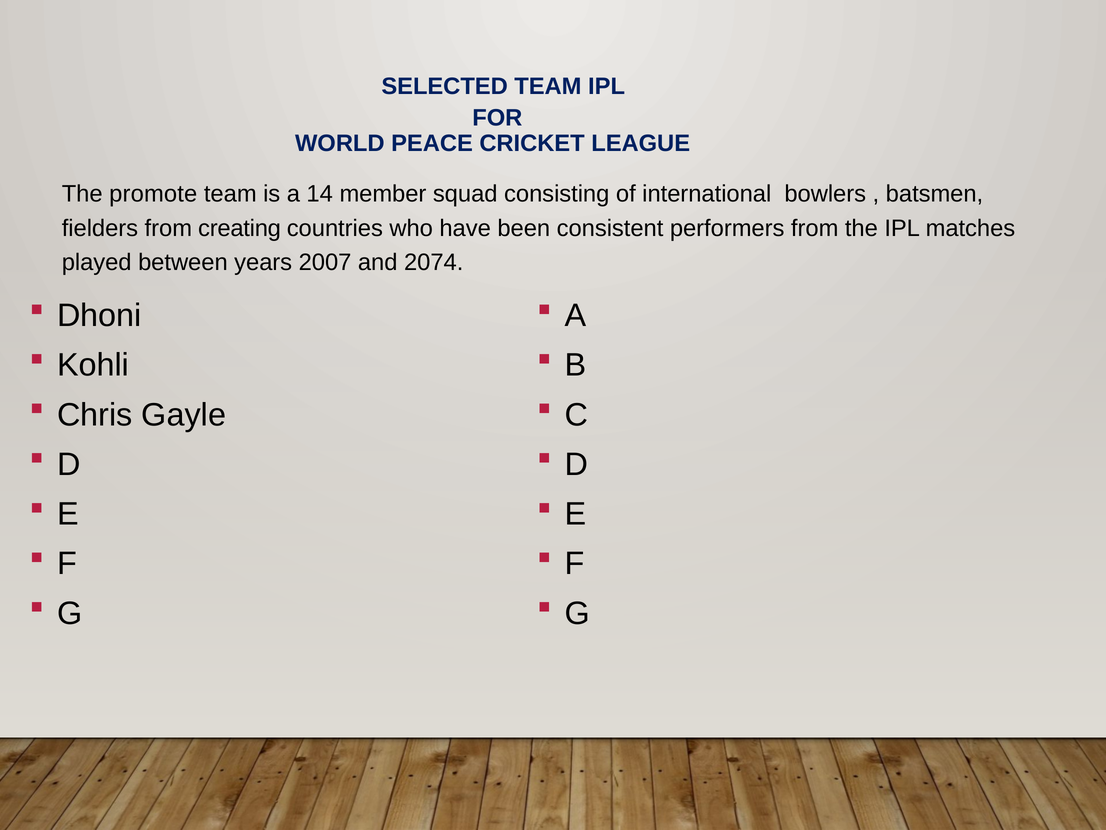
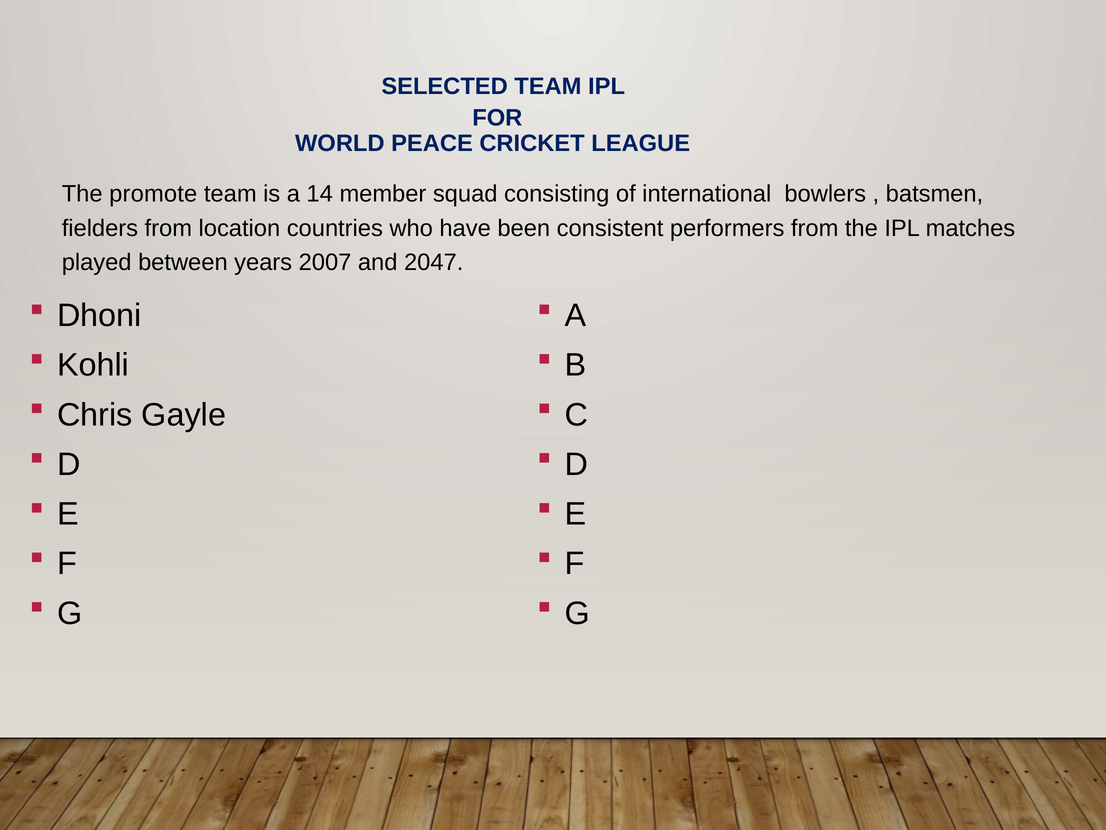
creating: creating -> location
2074: 2074 -> 2047
